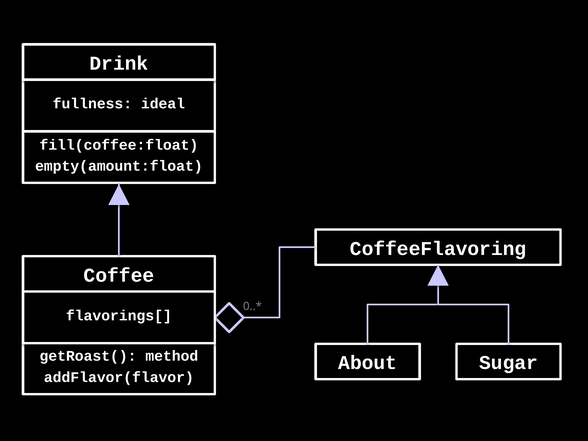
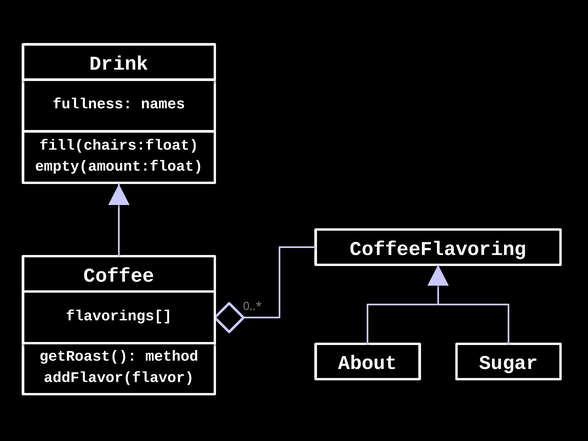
ideal: ideal -> names
fill(coffee:float: fill(coffee:float -> fill(chairs:float
